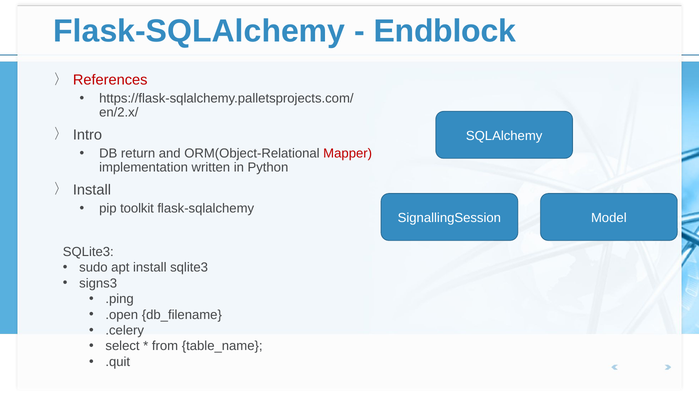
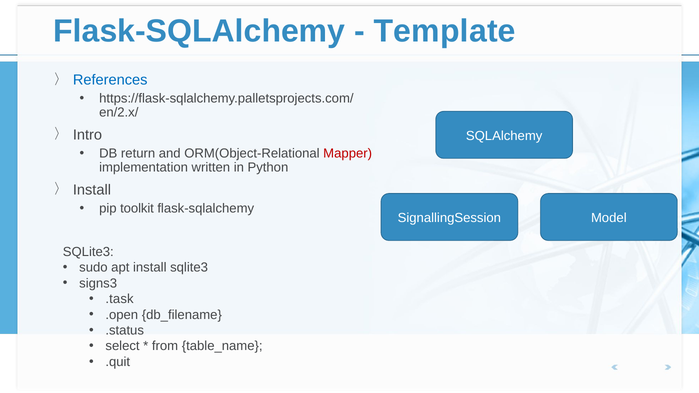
Endblock: Endblock -> Template
References colour: red -> blue
.ping: .ping -> .task
.celery: .celery -> .status
